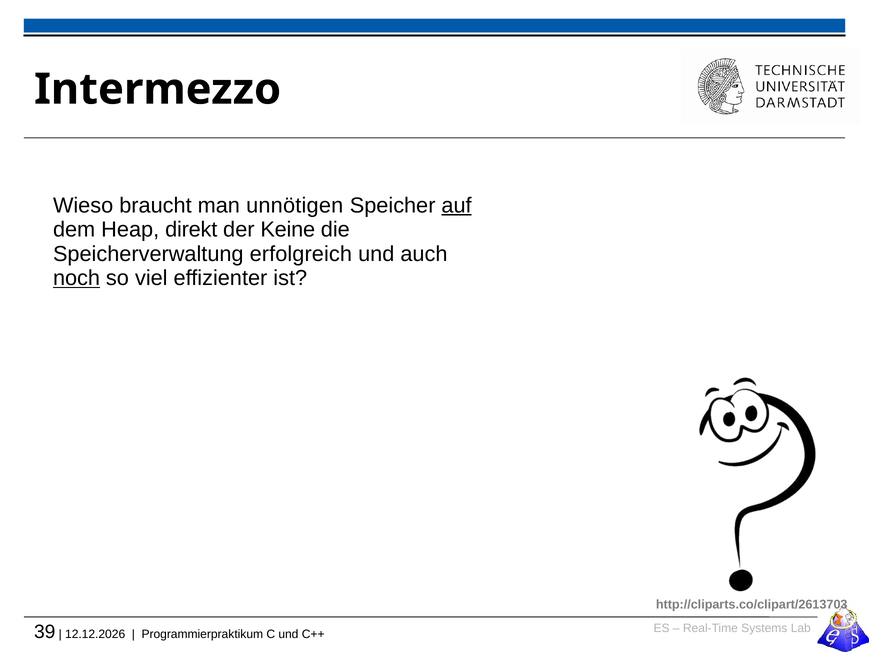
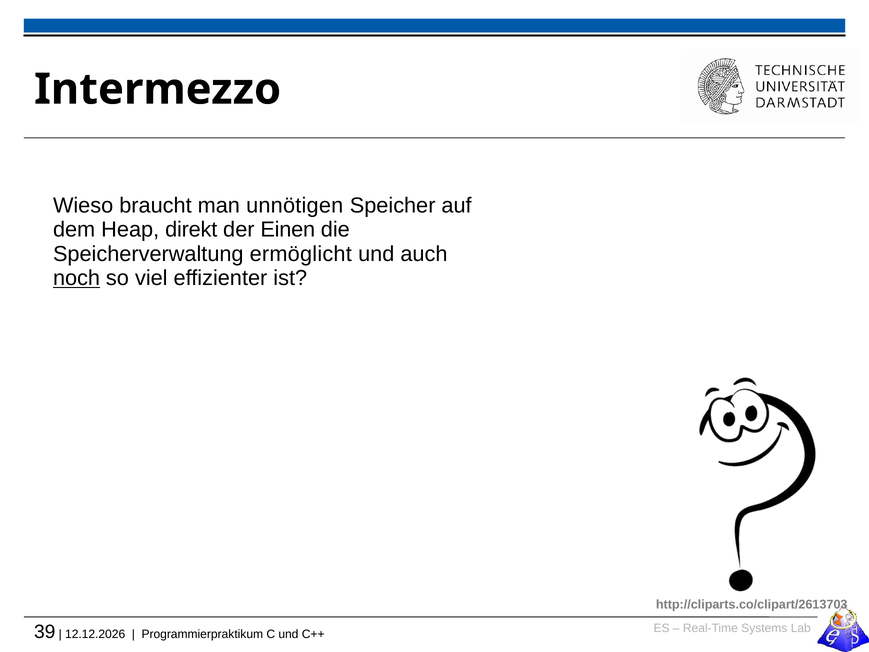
auf underline: present -> none
Keine: Keine -> Einen
erfolgreich: erfolgreich -> ermöglicht
